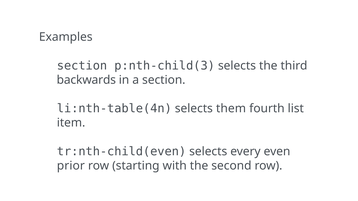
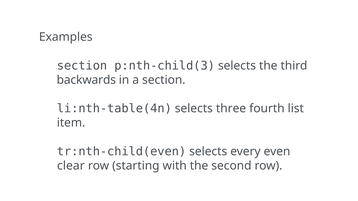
them: them -> three
prior: prior -> clear
